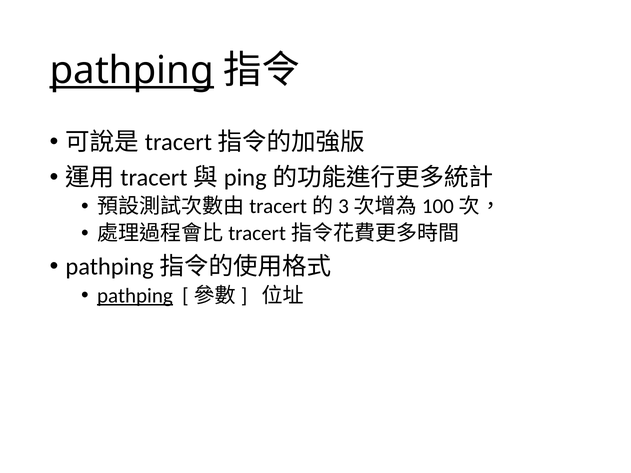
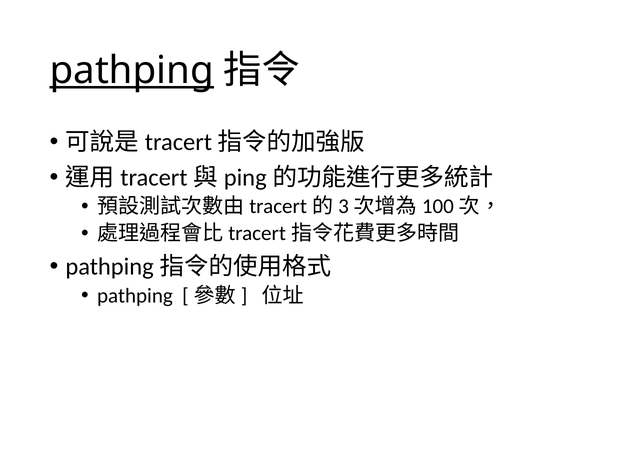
pathping at (135, 296) underline: present -> none
